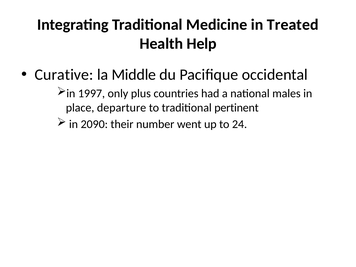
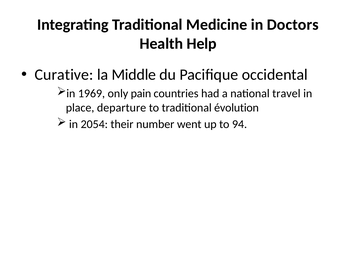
Treated: Treated -> Doctors
1997: 1997 -> 1969
plus: plus -> pain
males: males -> travel
pertinent: pertinent -> évolution
2090: 2090 -> 2054
24: 24 -> 94
